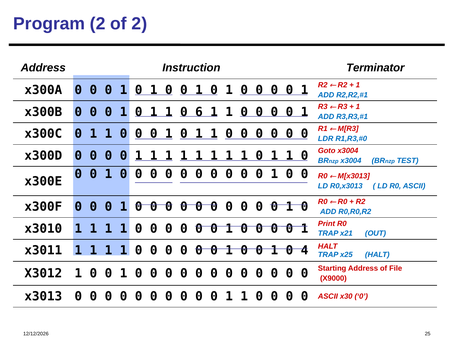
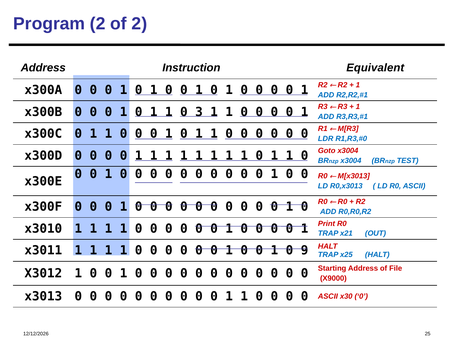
Terminator: Terminator -> Equivalent
6: 6 -> 3
4: 4 -> 9
